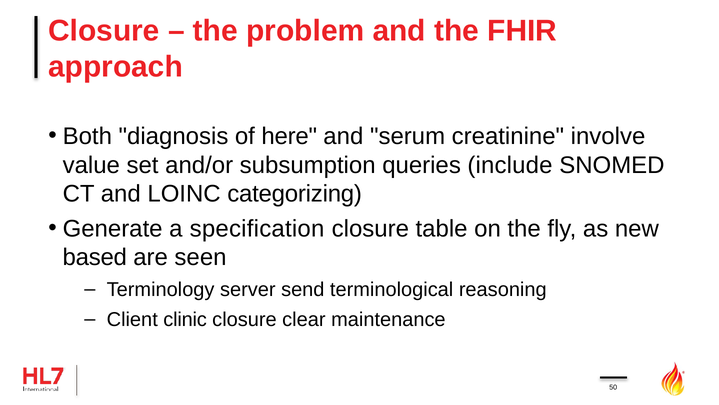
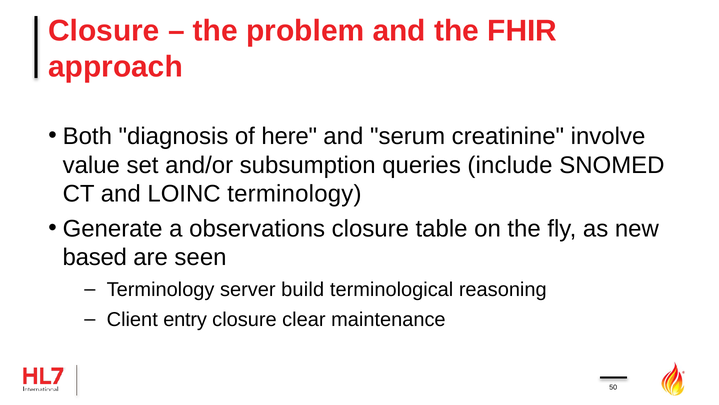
LOINC categorizing: categorizing -> terminology
specification: specification -> observations
send: send -> build
clinic: clinic -> entry
